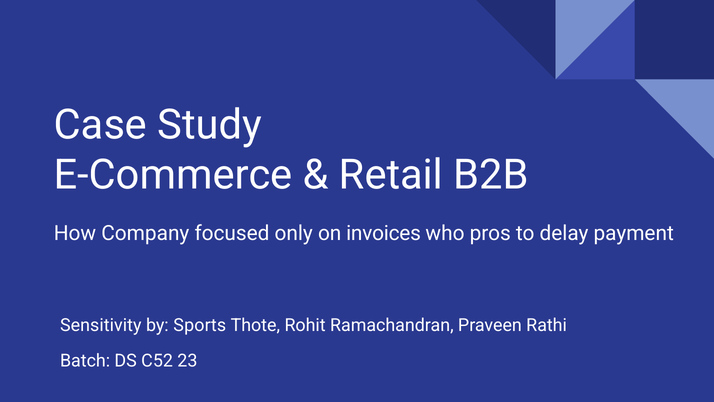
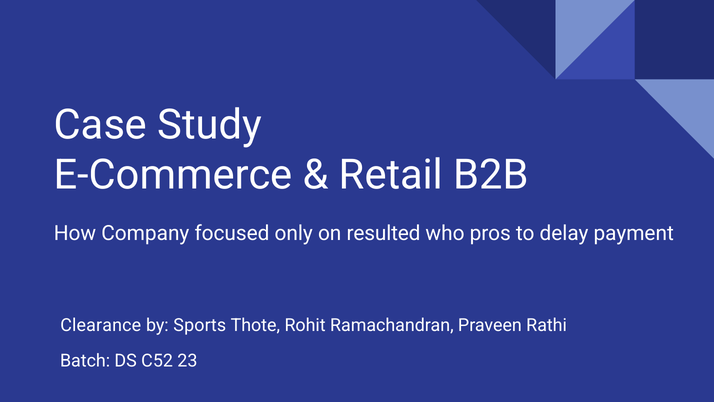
invoices: invoices -> resulted
Sensitivity: Sensitivity -> Clearance
